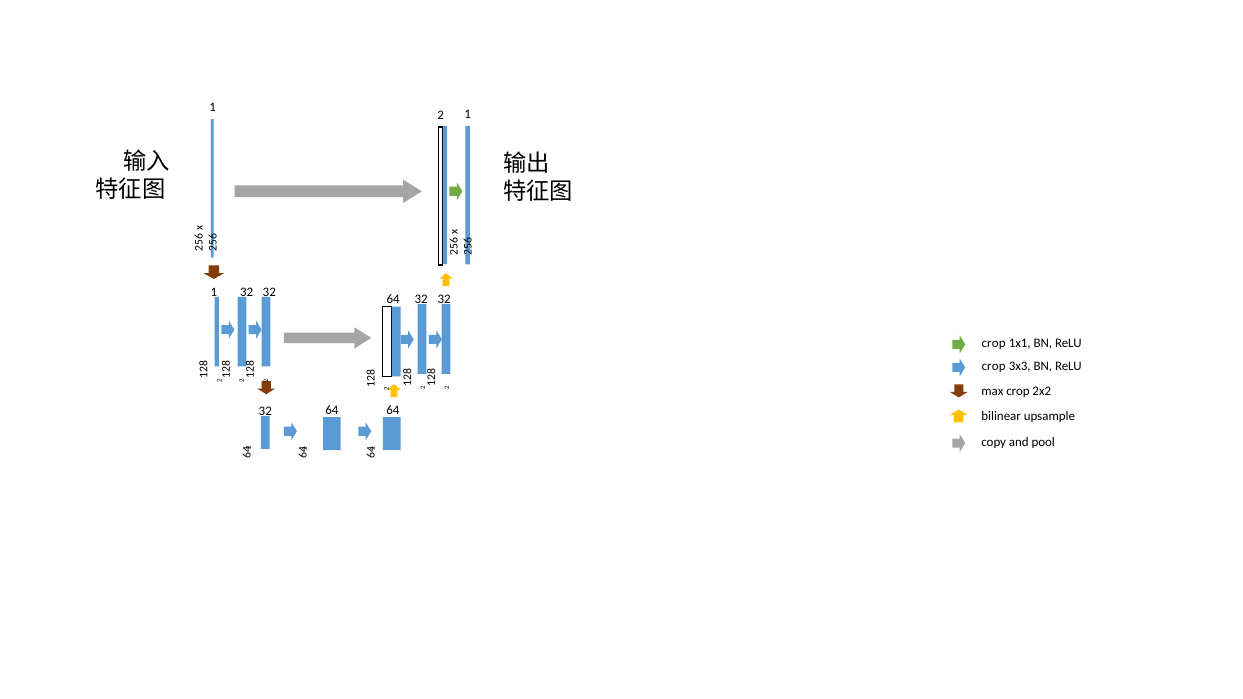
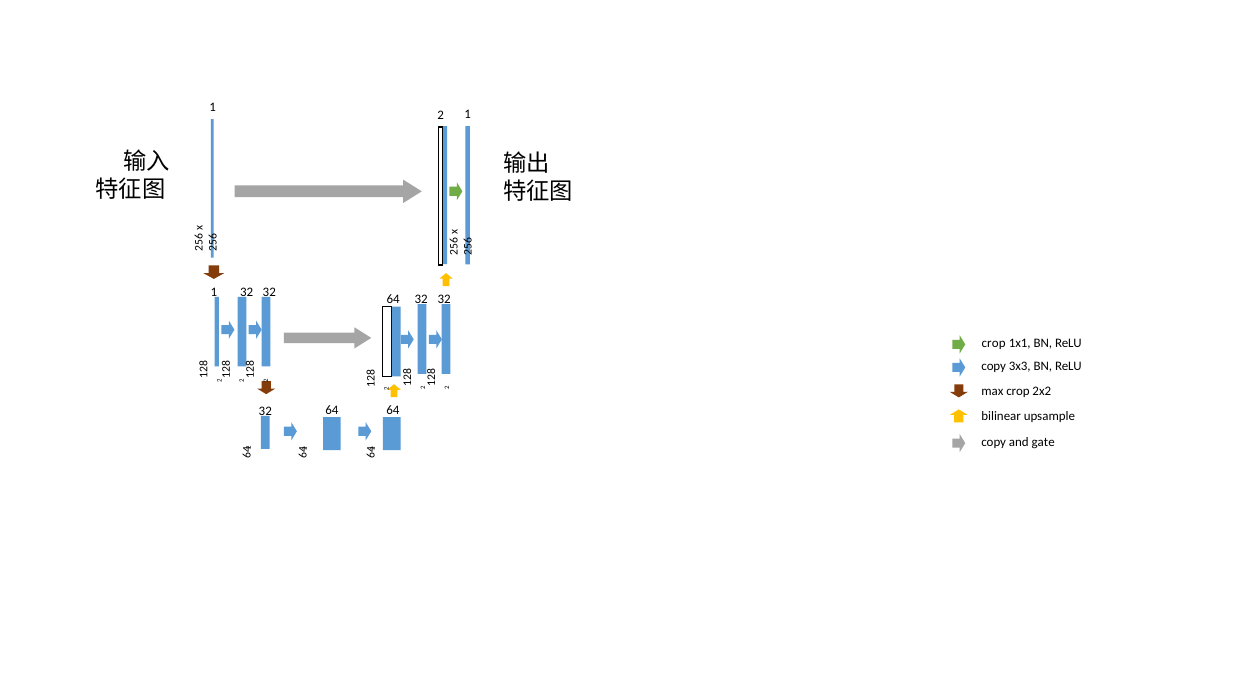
crop at (994, 367): crop -> copy
pool: pool -> gate
